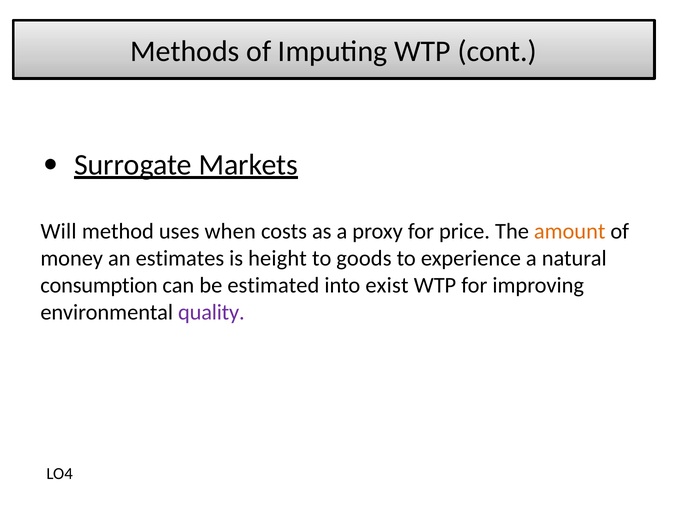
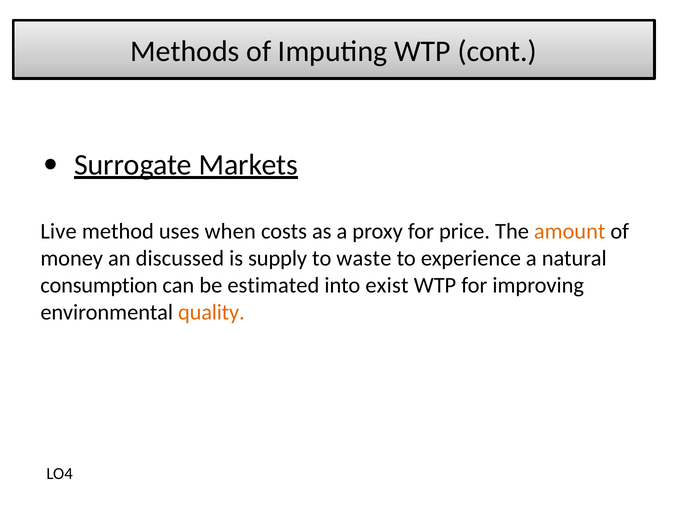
Will: Will -> Live
estimates: estimates -> discussed
height: height -> supply
goods: goods -> waste
quality colour: purple -> orange
